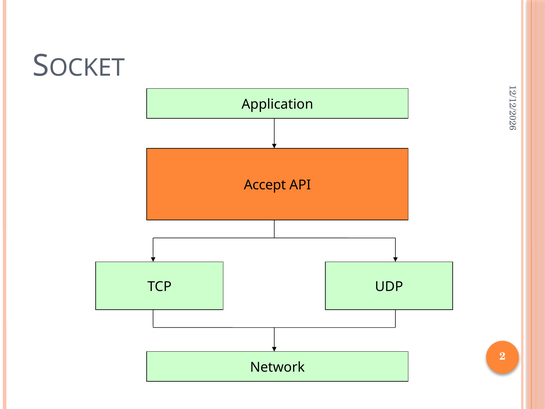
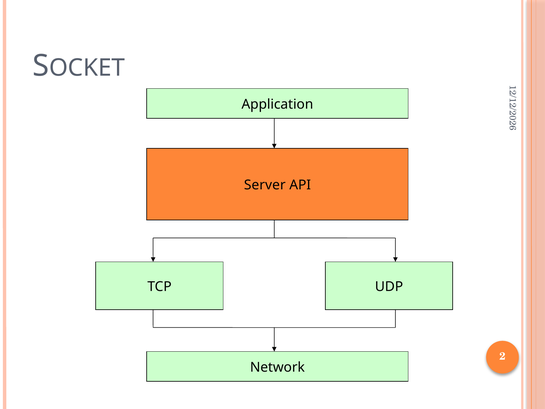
Accept: Accept -> Server
